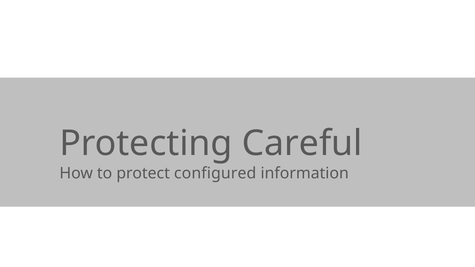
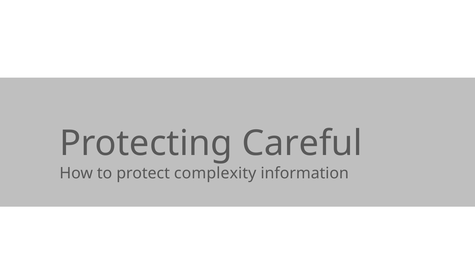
configured: configured -> complexity
